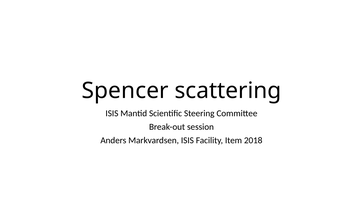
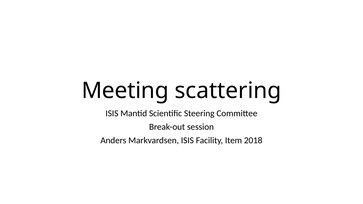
Spencer: Spencer -> Meeting
